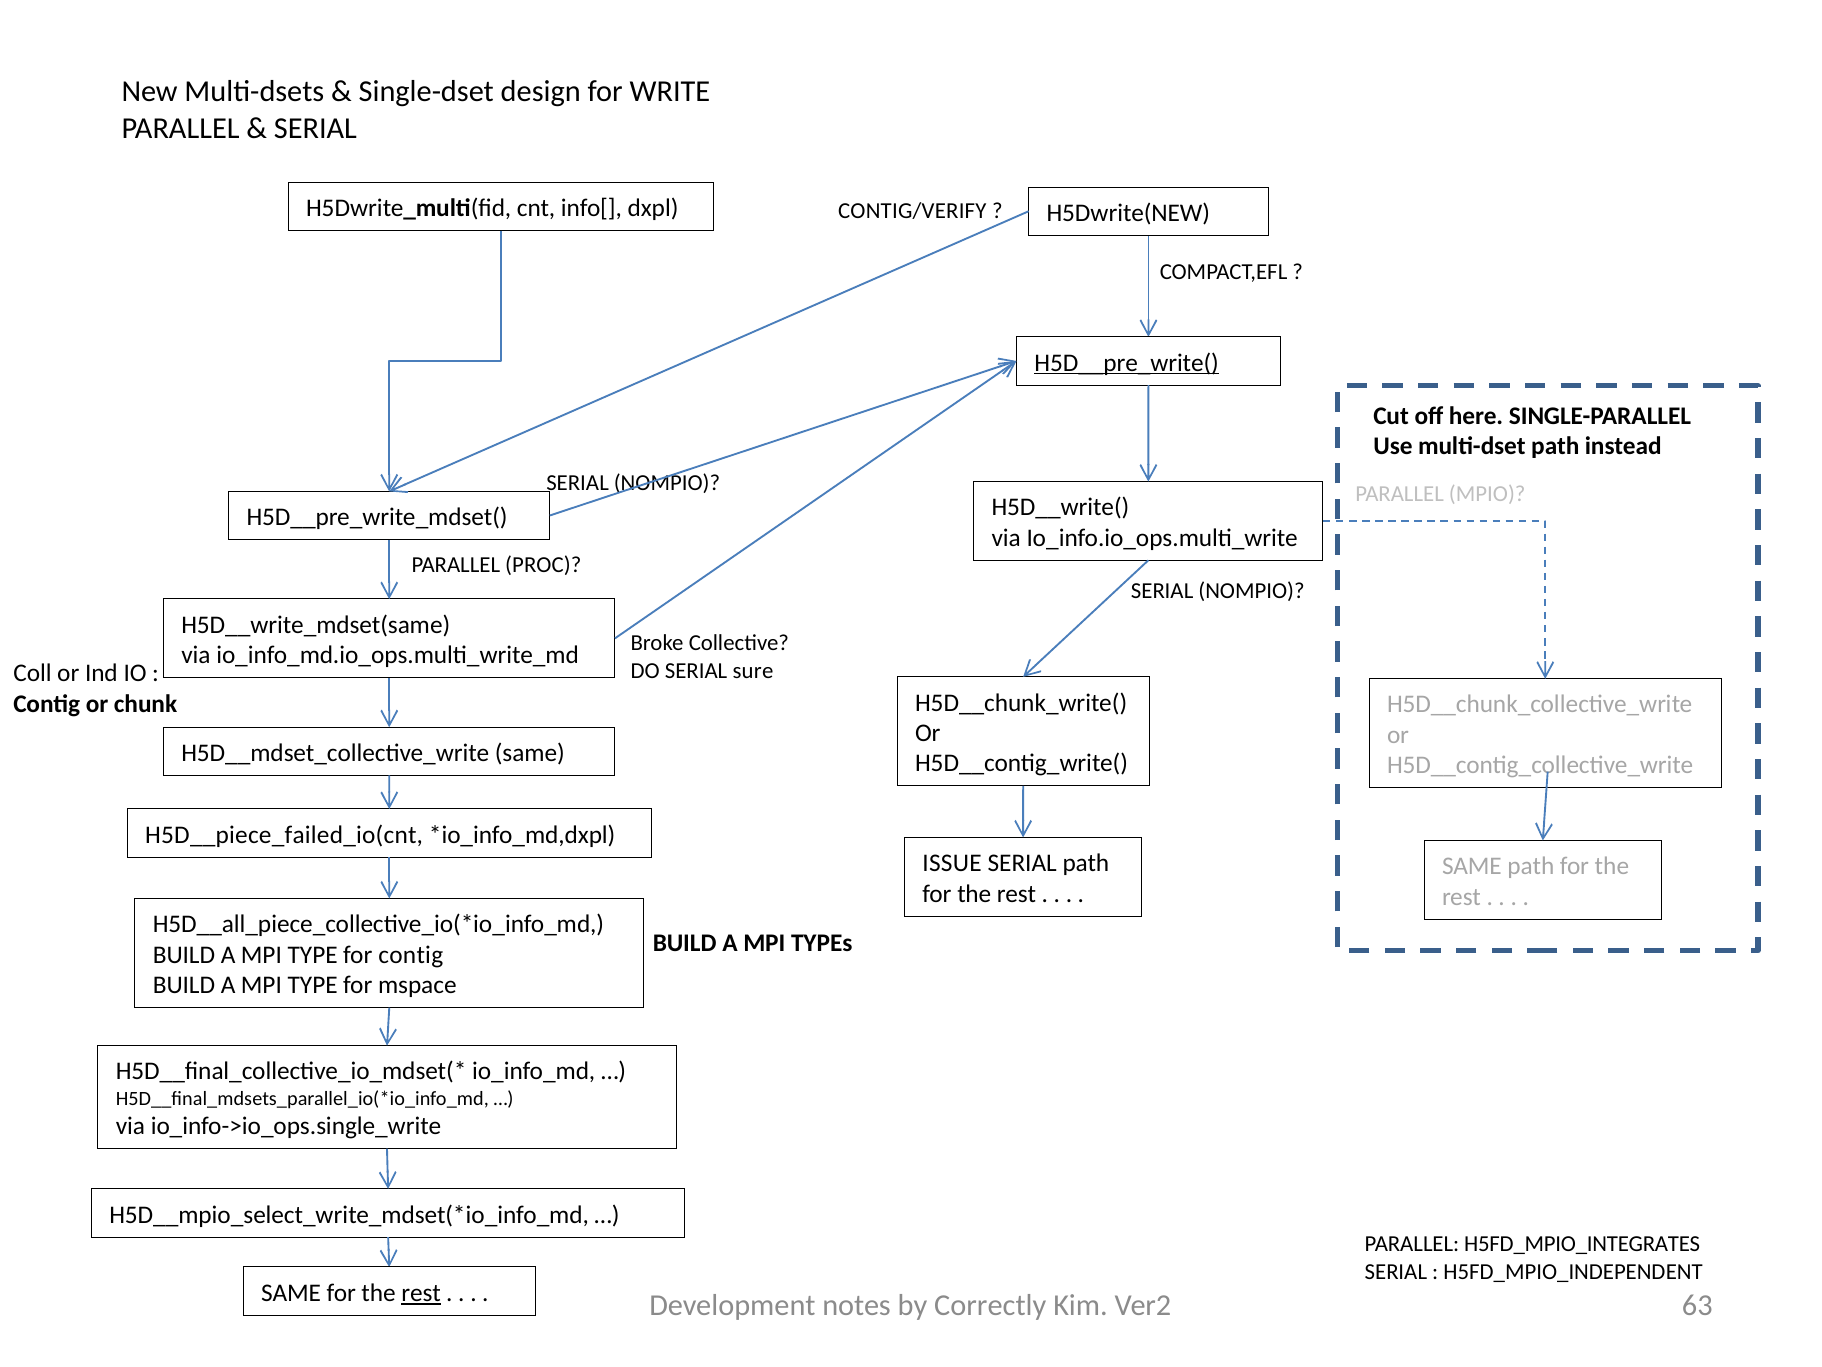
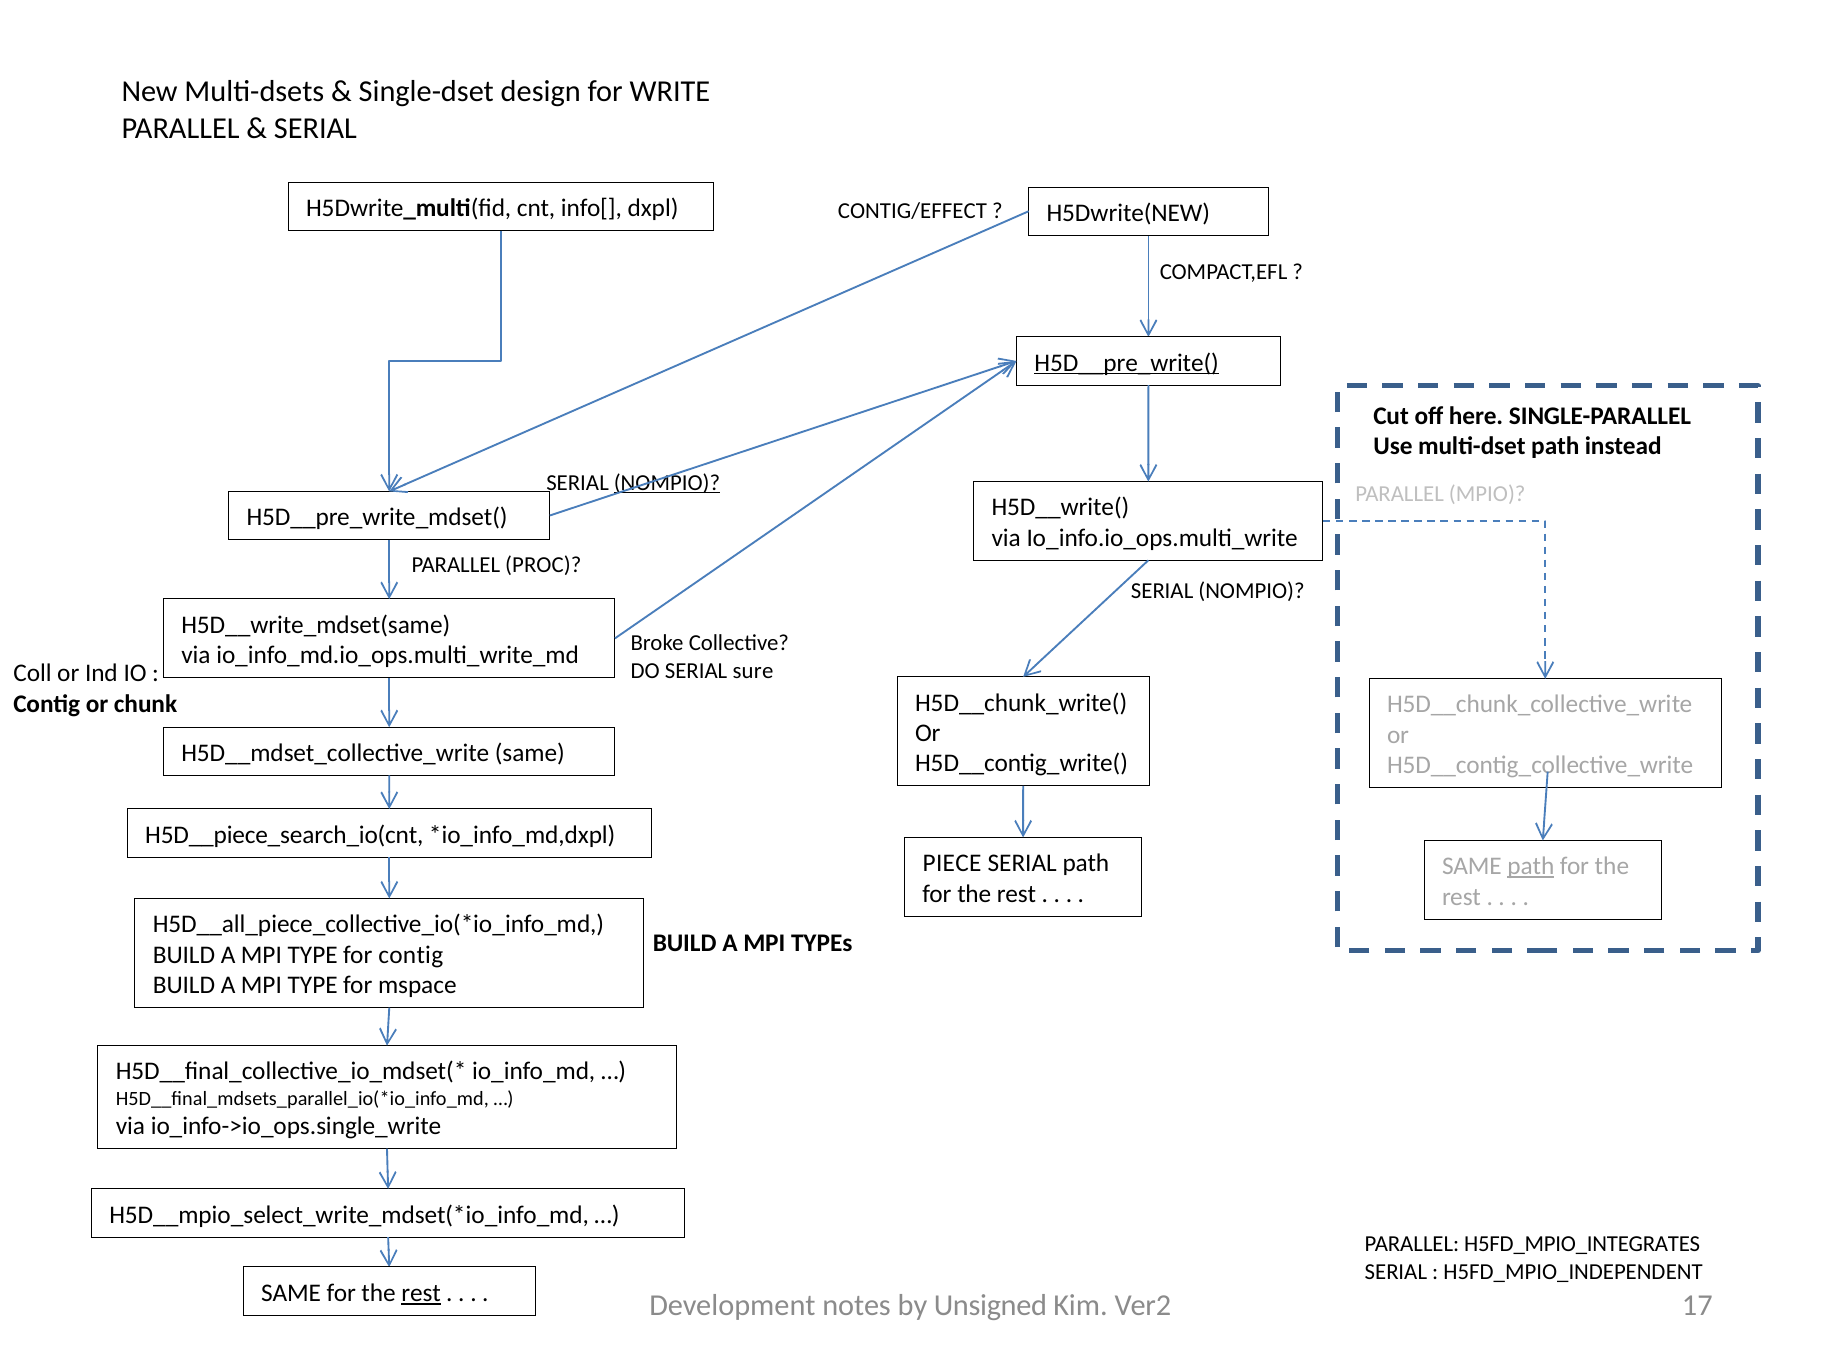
CONTIG/VERIFY: CONTIG/VERIFY -> CONTIG/EFFECT
NOMPIO at (667, 483) underline: none -> present
H5D__piece_failed_io(cnt: H5D__piece_failed_io(cnt -> H5D__piece_search_io(cnt
ISSUE: ISSUE -> PIECE
path at (1531, 866) underline: none -> present
Correctly: Correctly -> Unsigned
63: 63 -> 17
